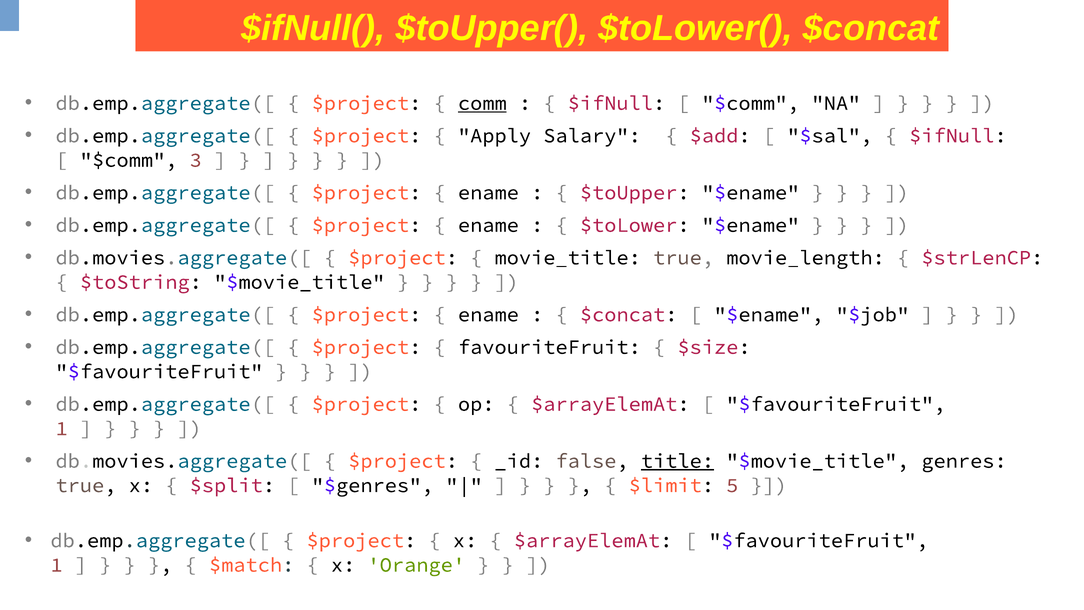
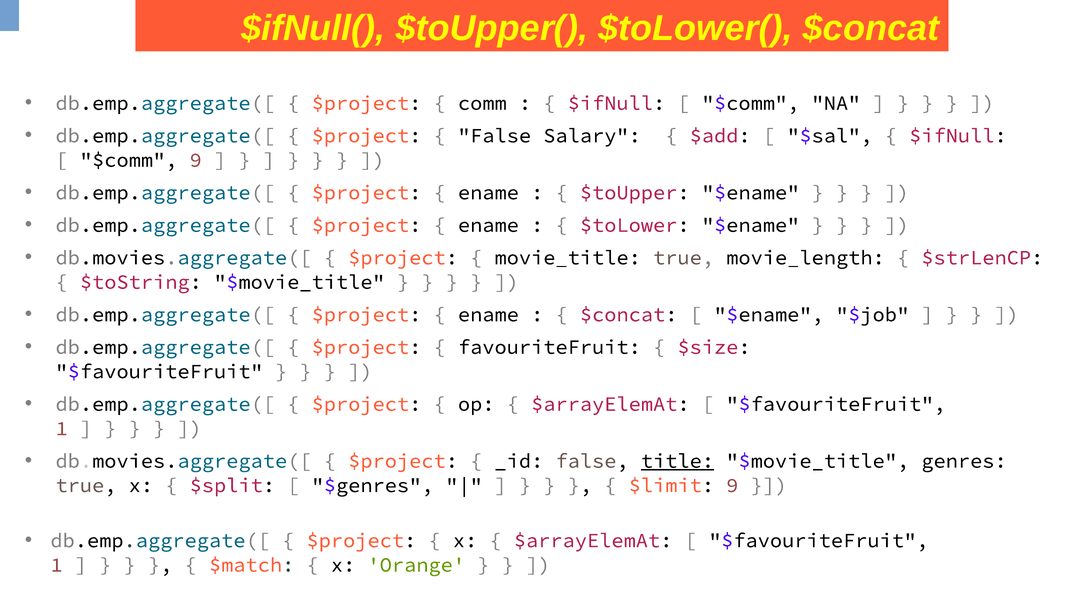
comm underline: present -> none
Apply at (495, 136): Apply -> False
$comm 3: 3 -> 9
$limit 5: 5 -> 9
